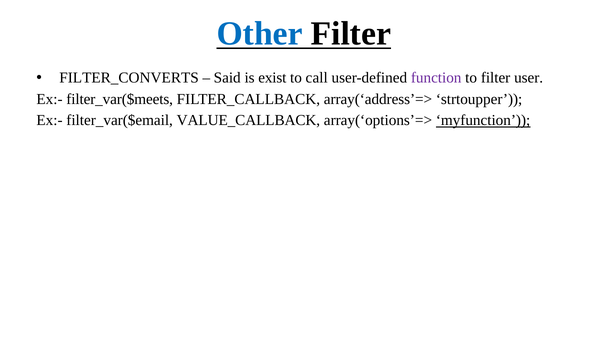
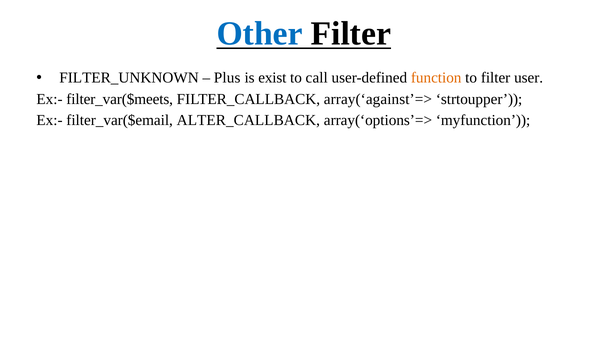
FILTER_CONVERTS: FILTER_CONVERTS -> FILTER_UNKNOWN
Said: Said -> Plus
function colour: purple -> orange
array(‘address’=>: array(‘address’=> -> array(‘against’=>
VALUE_CALLBACK: VALUE_CALLBACK -> ALTER_CALLBACK
myfunction underline: present -> none
